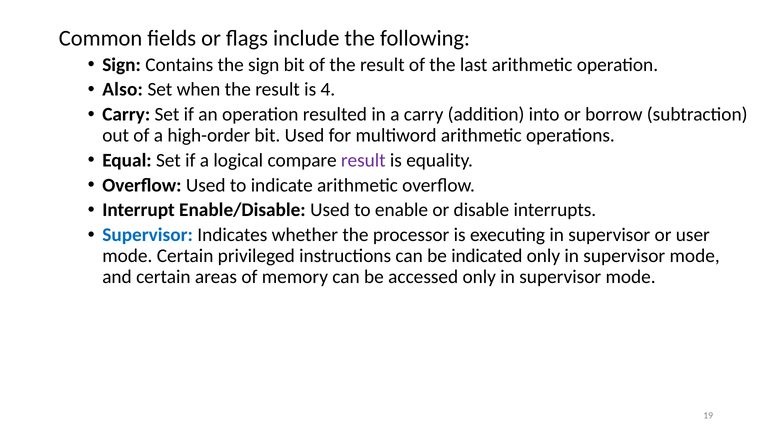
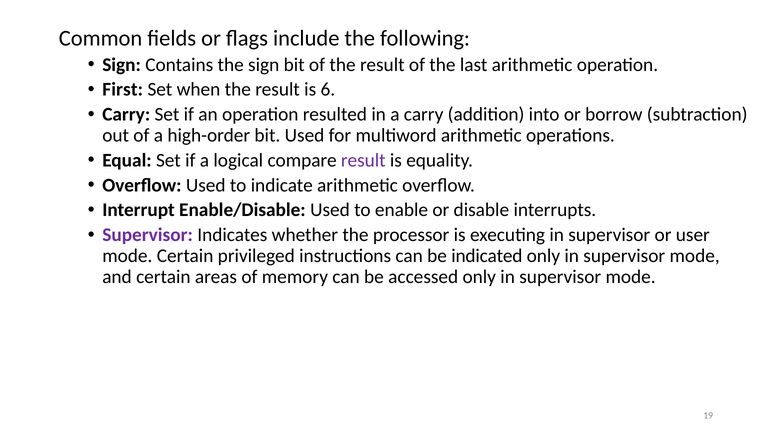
Also: Also -> First
4: 4 -> 6
Supervisor at (148, 235) colour: blue -> purple
